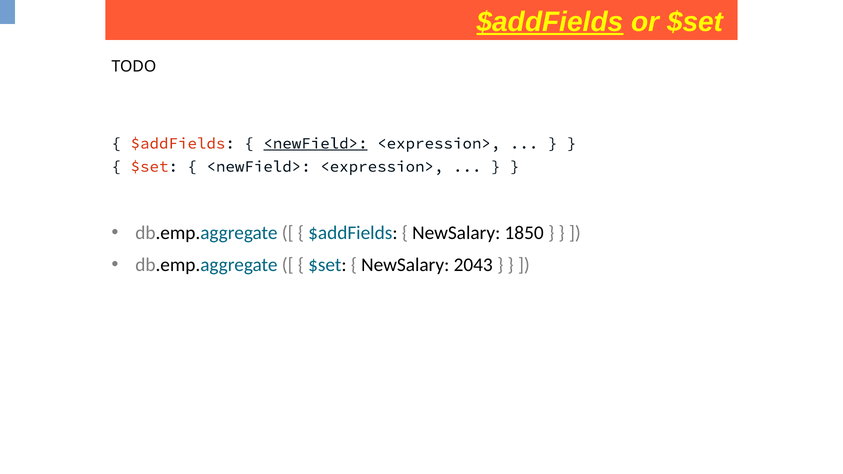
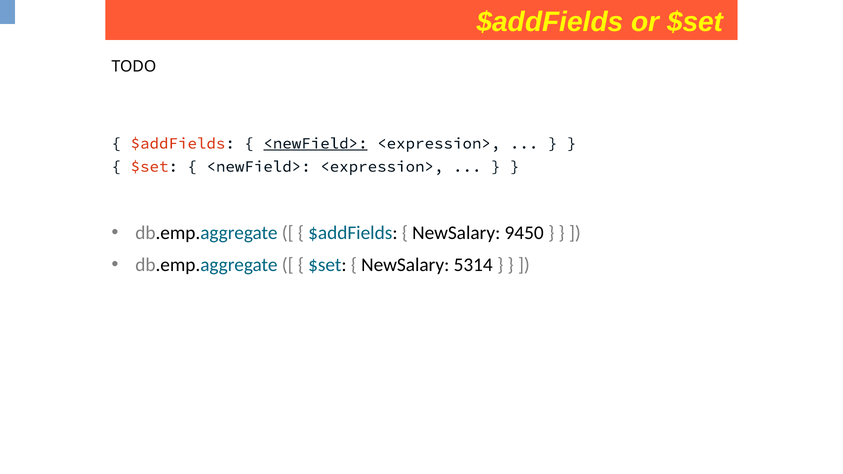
$addFields at (550, 22) underline: present -> none
1850: 1850 -> 9450
2043: 2043 -> 5314
